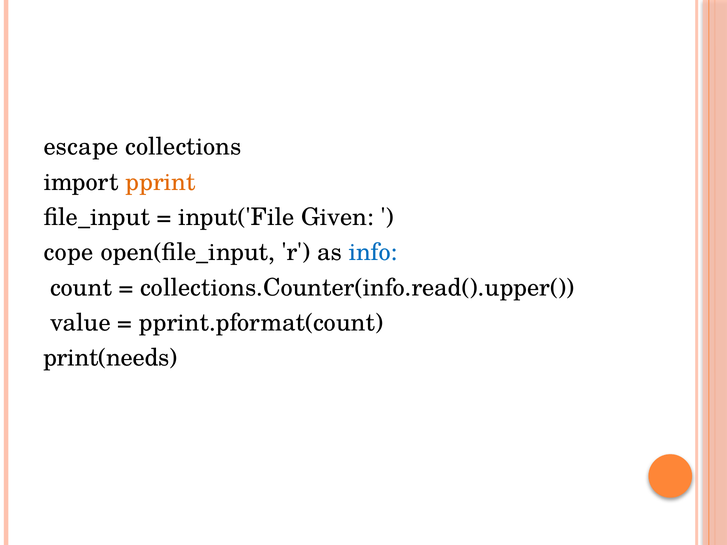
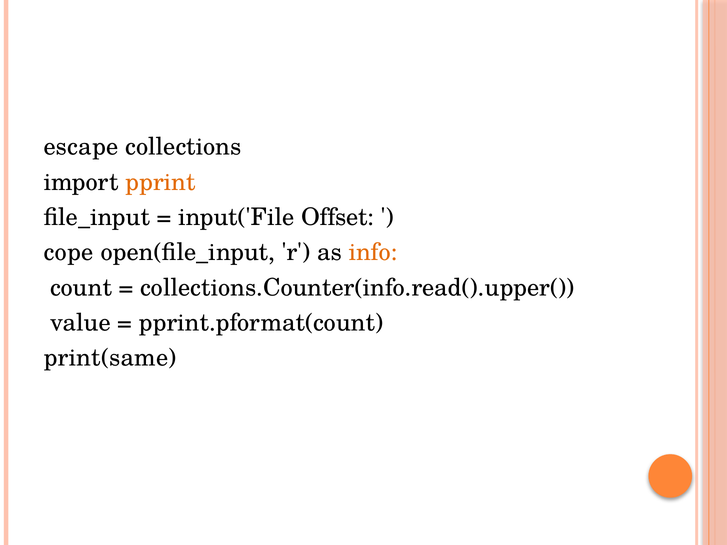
Given: Given -> Offset
info colour: blue -> orange
print(needs: print(needs -> print(same
